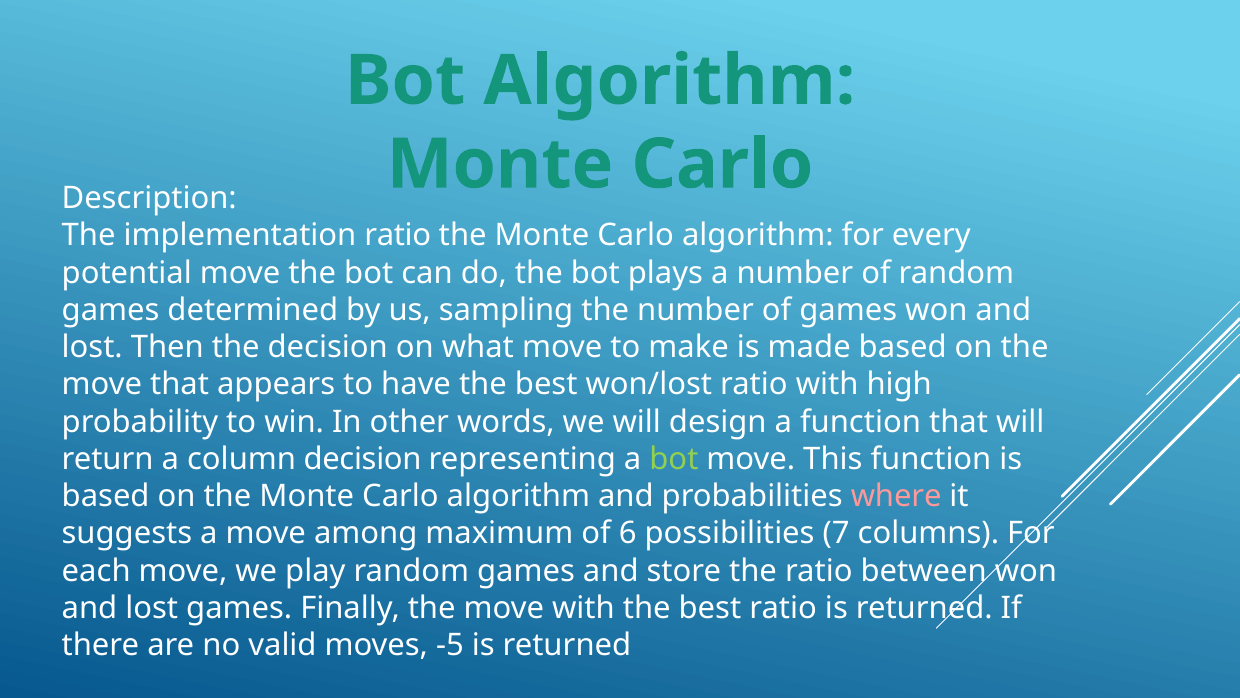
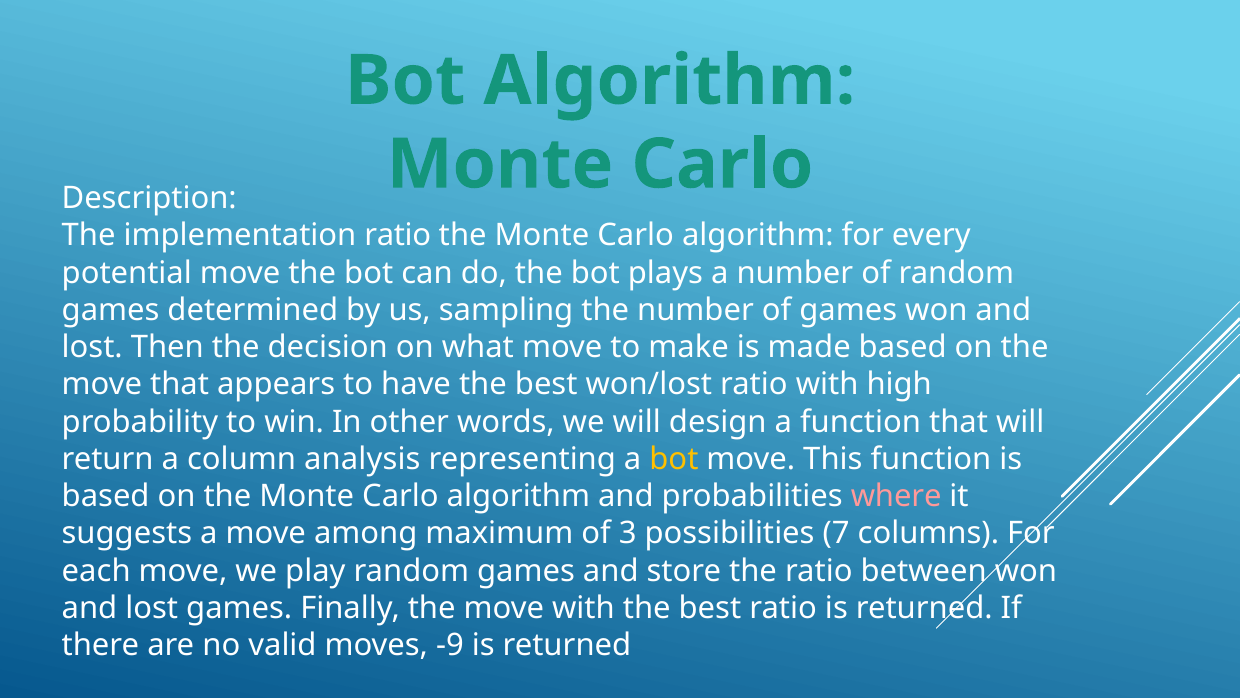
column decision: decision -> analysis
bot at (674, 459) colour: light green -> yellow
6: 6 -> 3
-5: -5 -> -9
